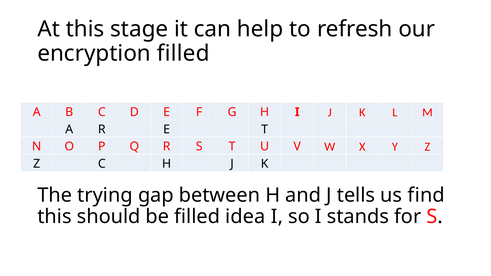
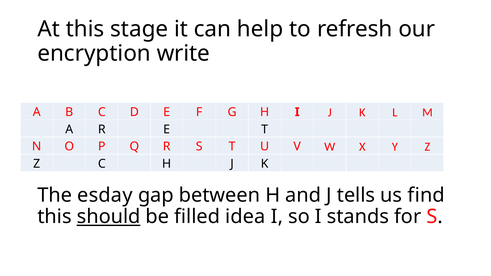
encryption filled: filled -> write
trying: trying -> esday
should underline: none -> present
